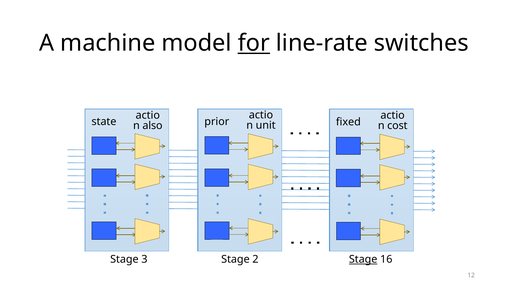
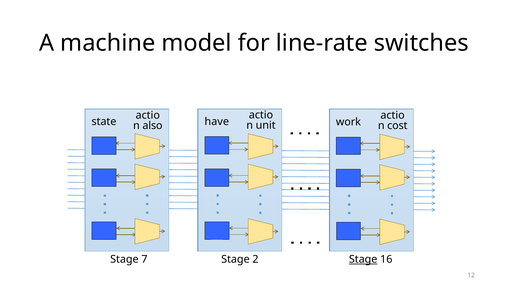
for underline: present -> none
prior: prior -> have
fixed: fixed -> work
3: 3 -> 7
